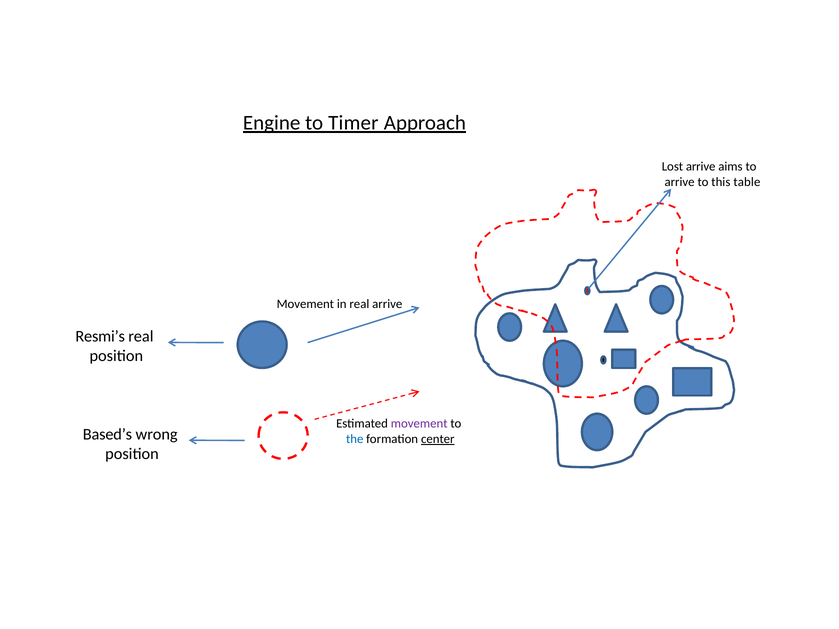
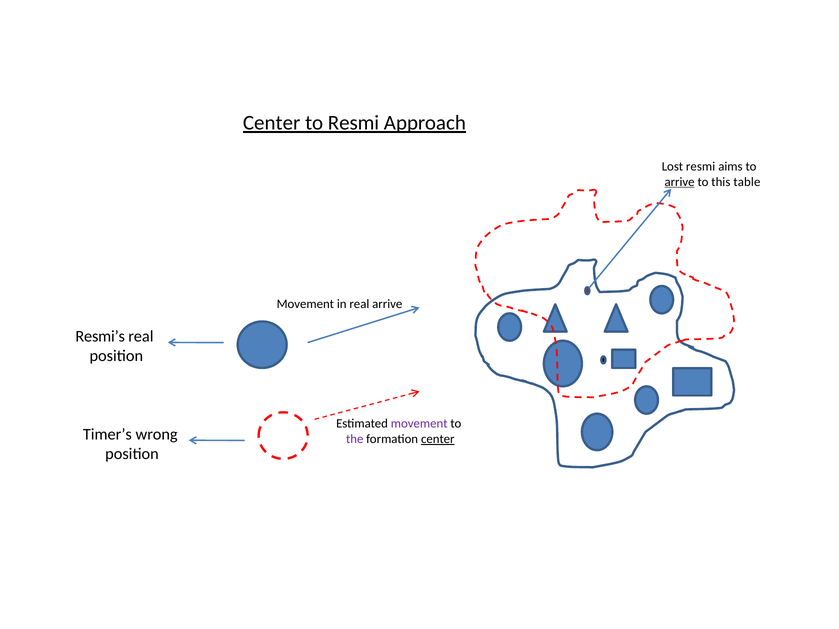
Engine at (272, 123): Engine -> Center
to Timer: Timer -> Resmi
Lost arrive: arrive -> resmi
arrive at (680, 182) underline: none -> present
Based’s: Based’s -> Timer’s
the colour: blue -> purple
